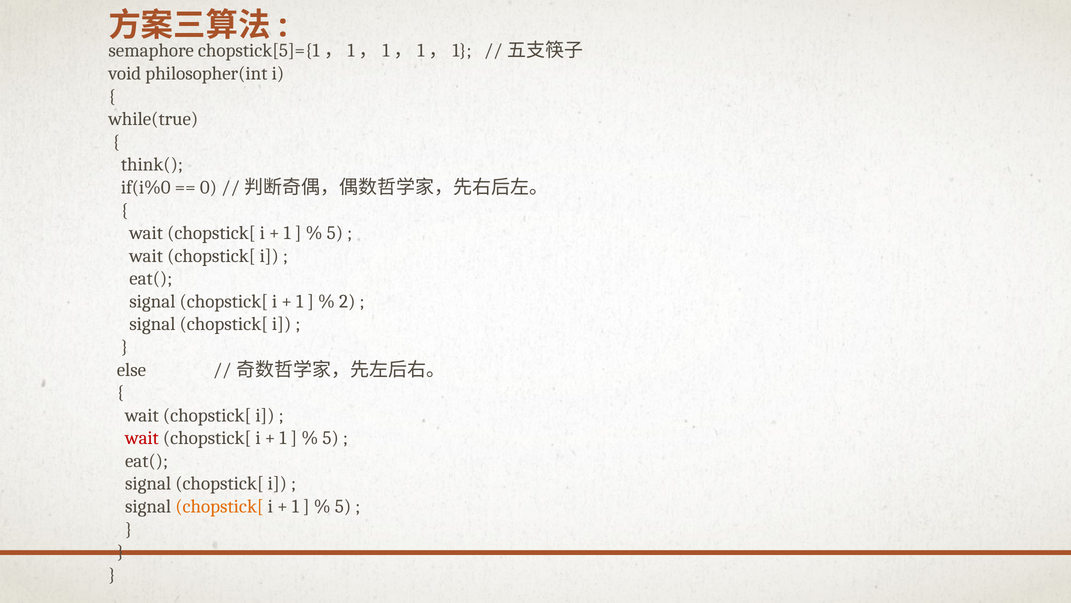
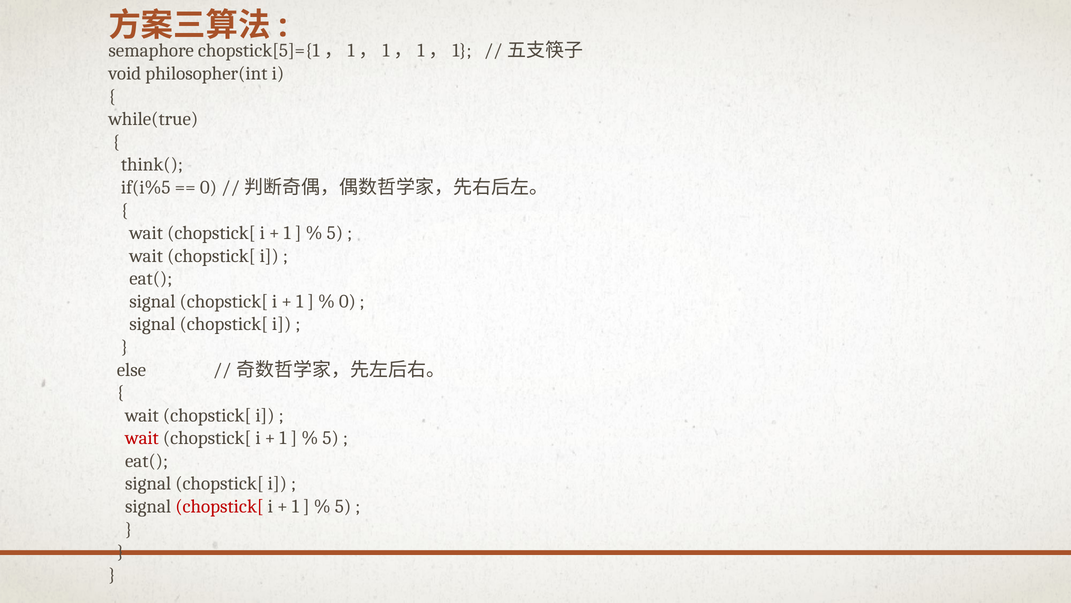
if(i%0: if(i%0 -> if(i%5
2 at (347, 301): 2 -> 0
chopstick[ at (219, 506) colour: orange -> red
